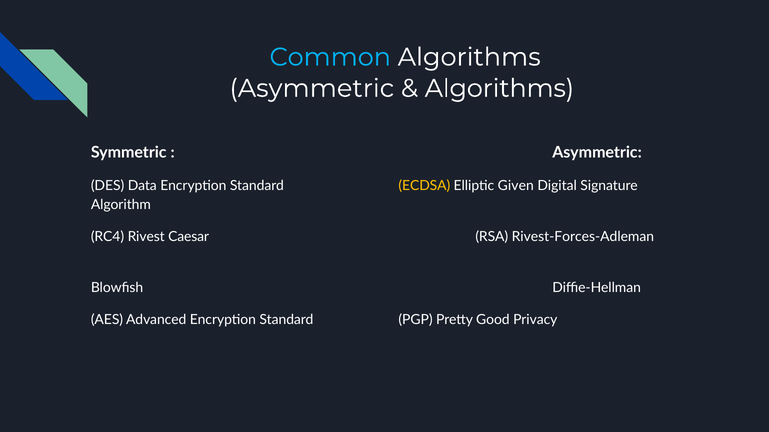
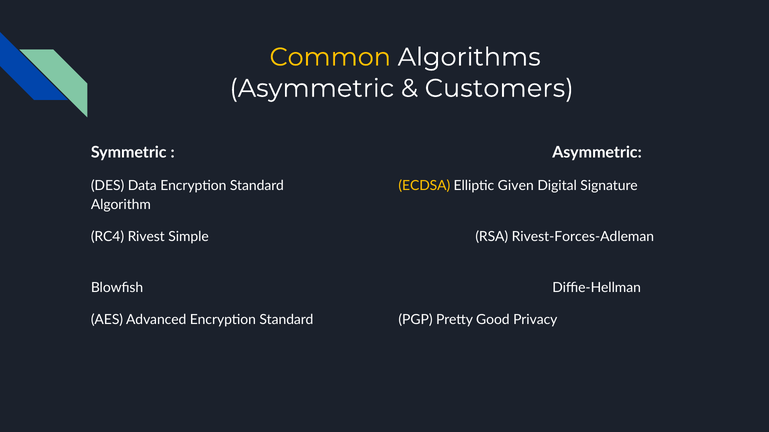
Common colour: light blue -> yellow
Algorithms at (499, 88): Algorithms -> Customers
Caesar: Caesar -> Simple
